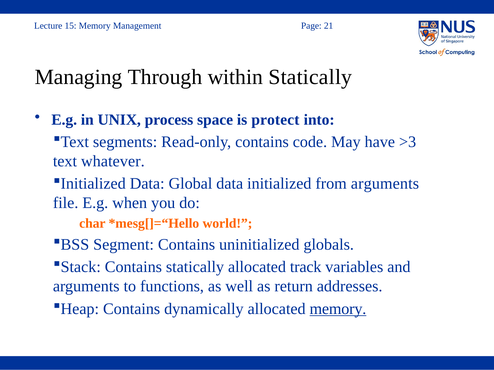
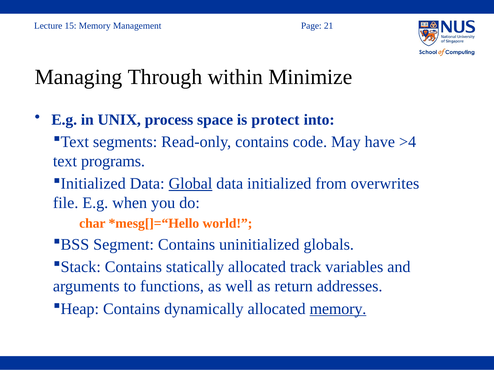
within Statically: Statically -> Minimize
>3: >3 -> >4
whatever: whatever -> programs
Global underline: none -> present
from arguments: arguments -> overwrites
